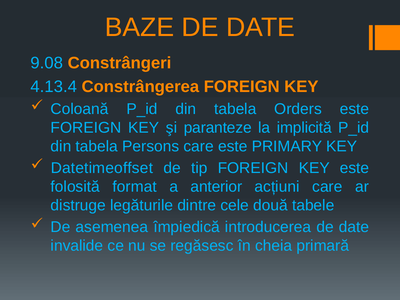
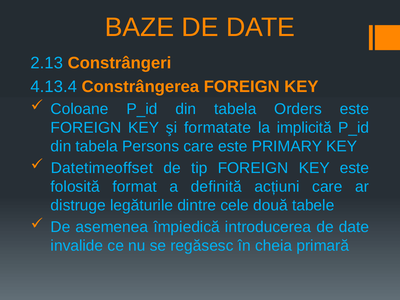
9.08: 9.08 -> 2.13
Coloană: Coloană -> Coloane
paranteze: paranteze -> formatate
anterior: anterior -> definită
